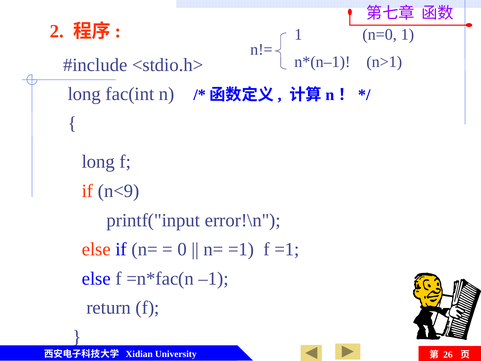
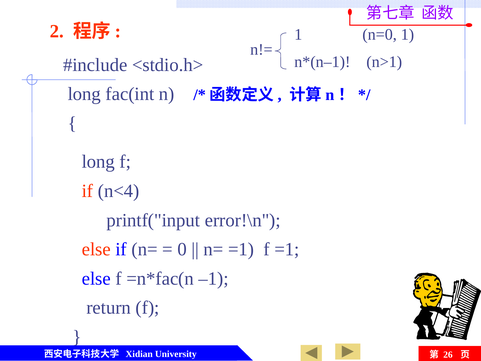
n<9: n<9 -> n<4
